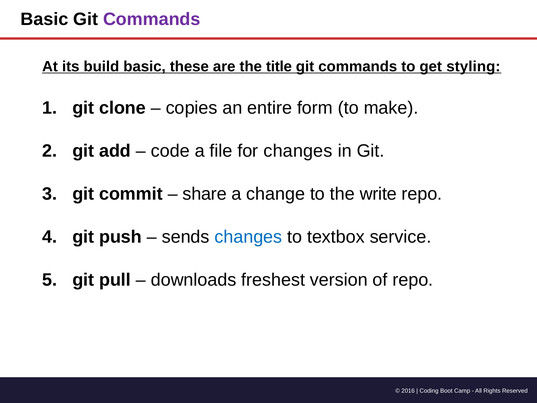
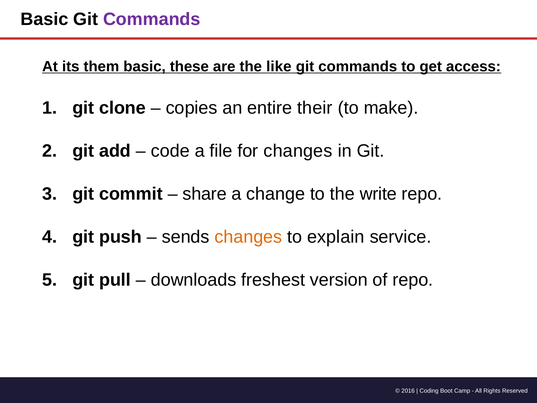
build: build -> them
title: title -> like
styling: styling -> access
form: form -> their
changes at (248, 237) colour: blue -> orange
textbox: textbox -> explain
